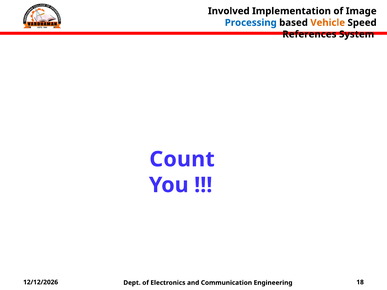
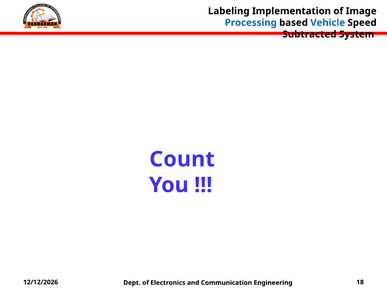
Involved: Involved -> Labeling
Vehicle colour: orange -> blue
References: References -> Subtracted
